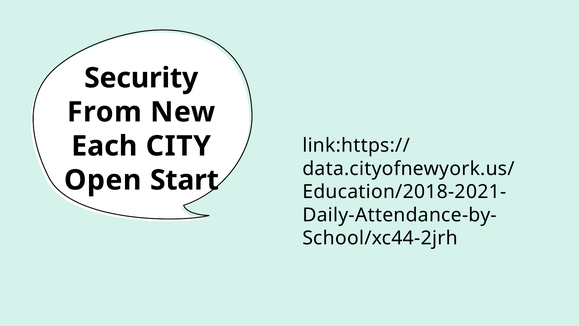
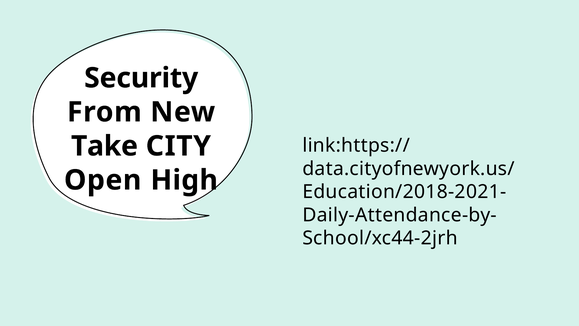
Each: Each -> Take
Start: Start -> High
